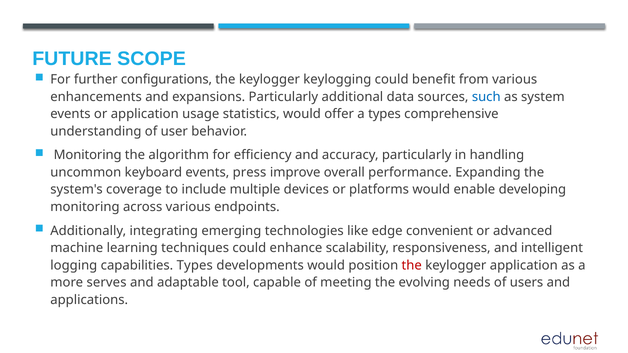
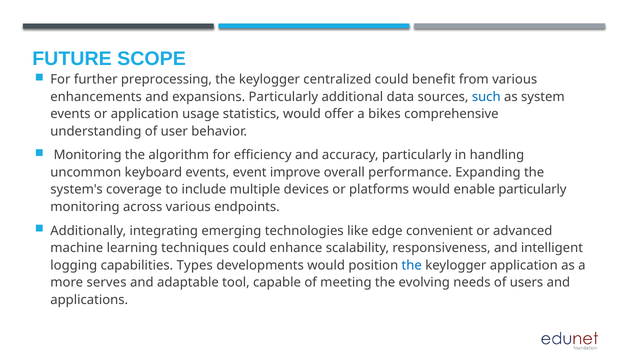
configurations: configurations -> preprocessing
keylogging: keylogging -> centralized
a types: types -> bikes
press: press -> event
enable developing: developing -> particularly
the at (412, 265) colour: red -> blue
